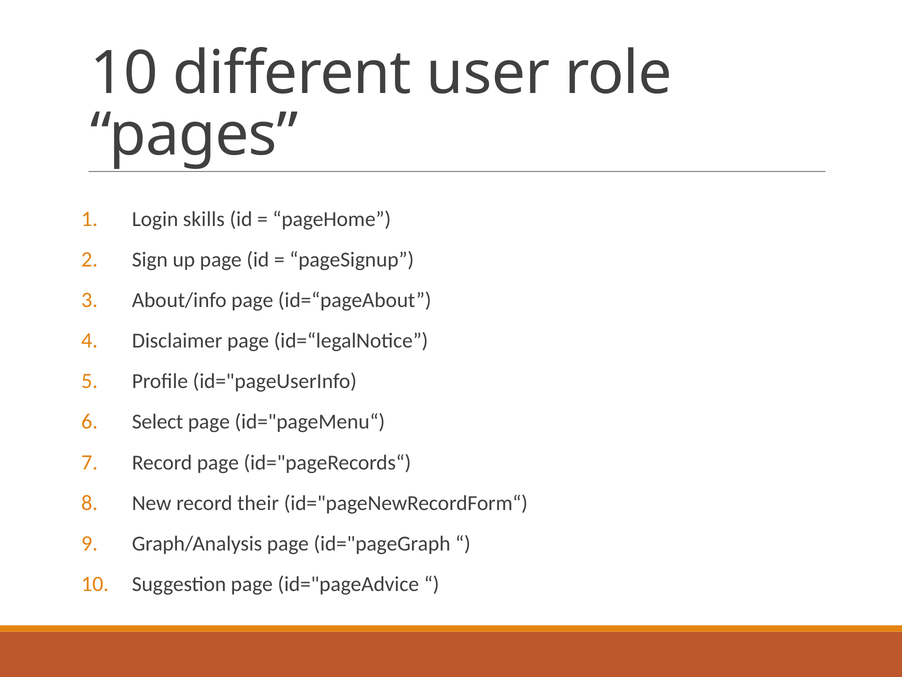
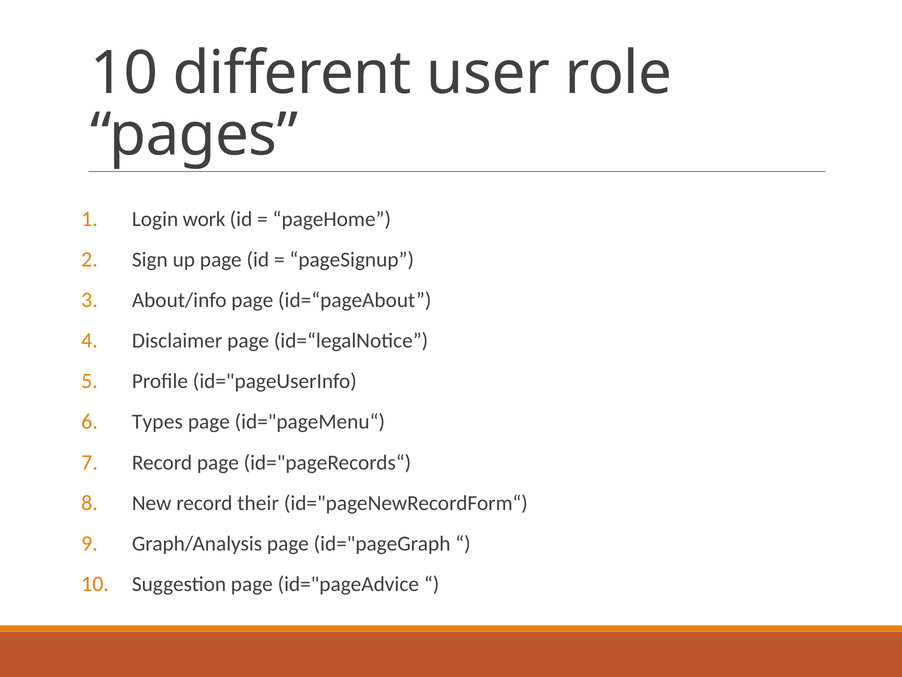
skills: skills -> work
Select: Select -> Types
